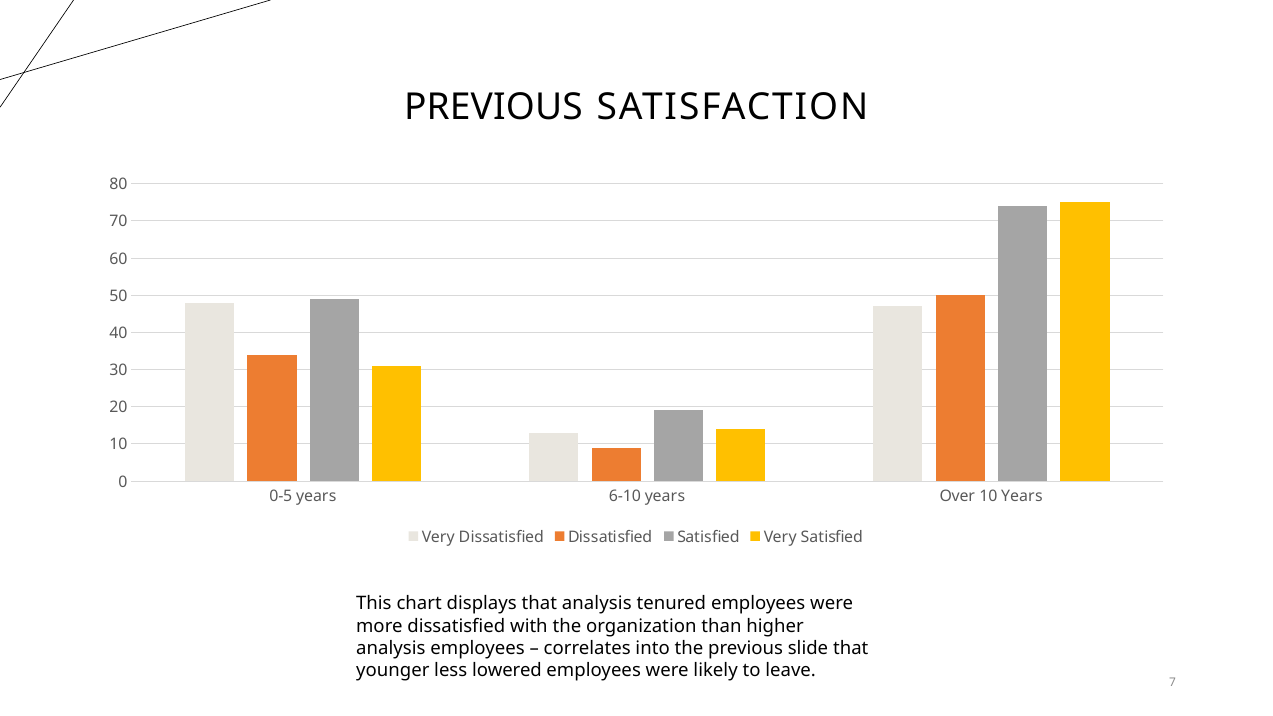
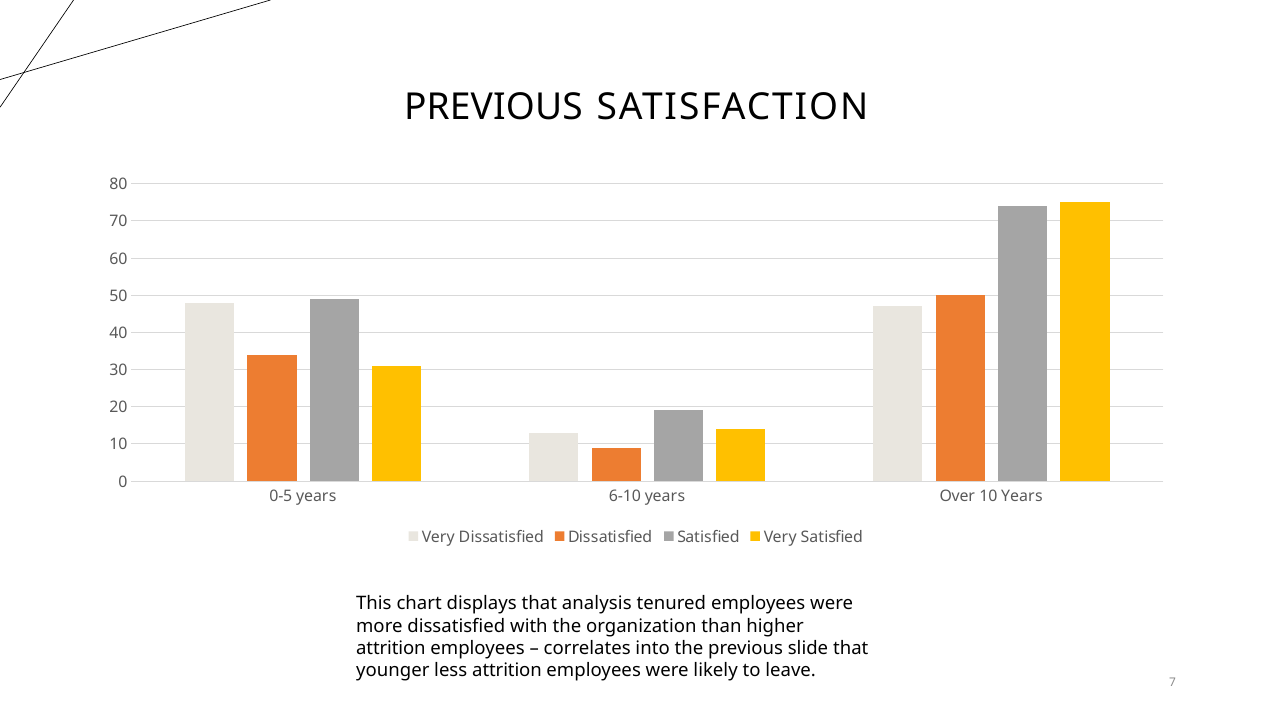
analysis at (391, 648): analysis -> attrition
less lowered: lowered -> attrition
